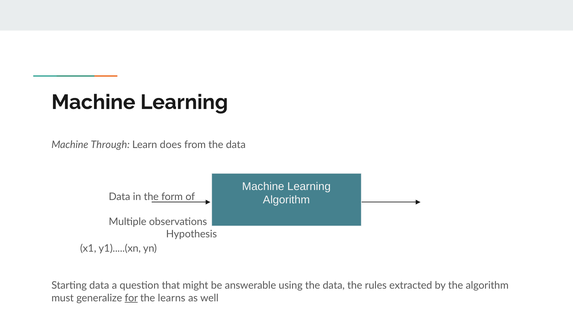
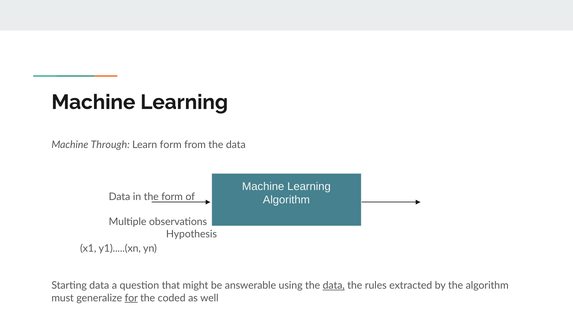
Learn does: does -> form
data at (334, 286) underline: none -> present
learns: learns -> coded
